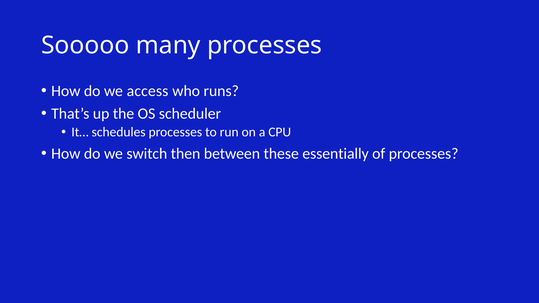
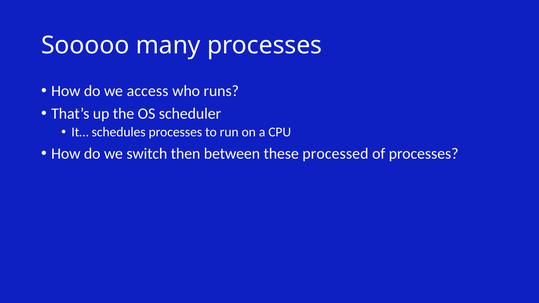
essentially: essentially -> processed
